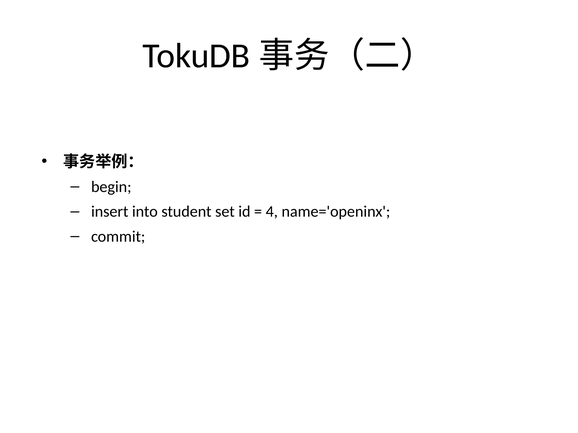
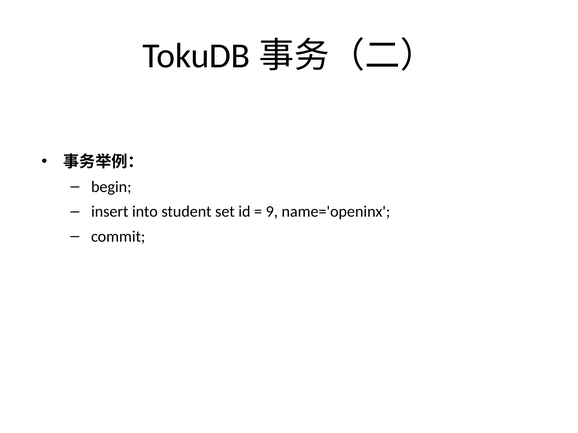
4: 4 -> 9
